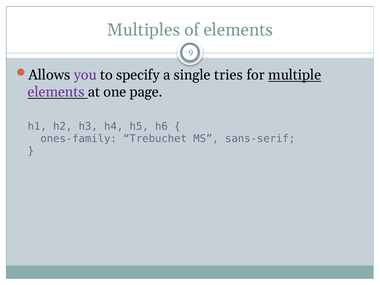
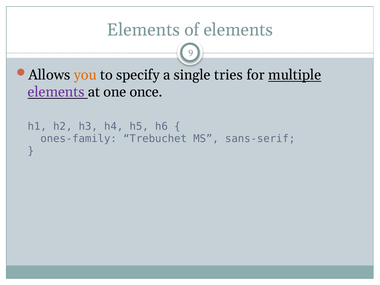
Multiples at (143, 30): Multiples -> Elements
you colour: purple -> orange
page: page -> once
